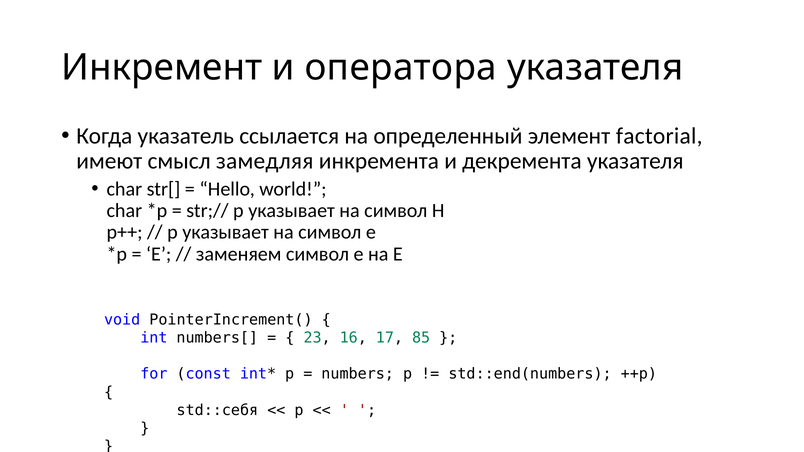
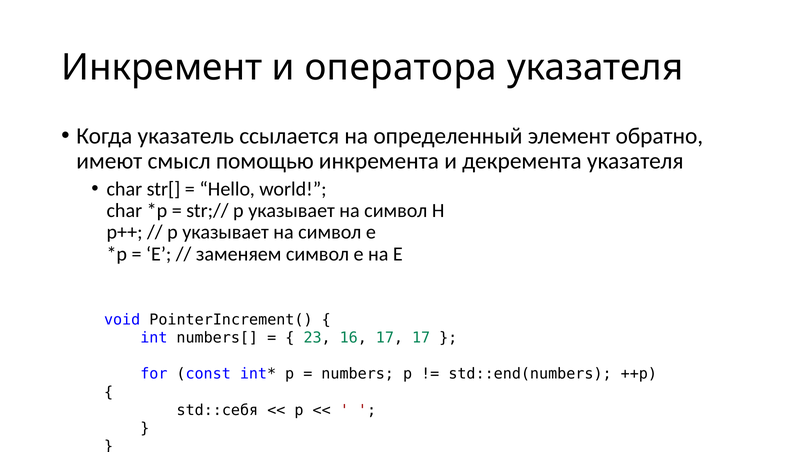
factorial: factorial -> обратно
замедляя: замедляя -> помощью
17 85: 85 -> 17
